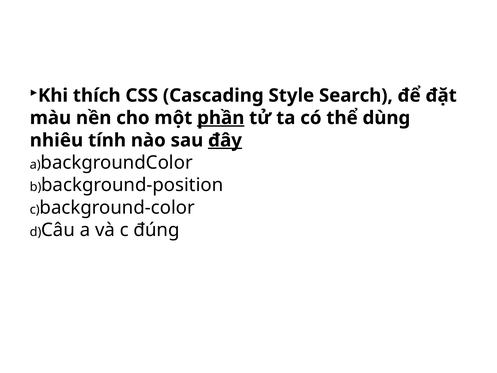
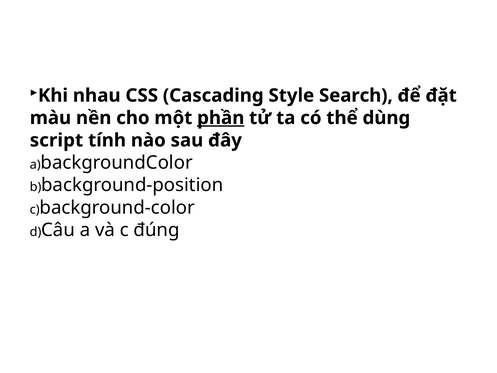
thích: thích -> nhau
nhiêu: nhiêu -> script
đây underline: present -> none
